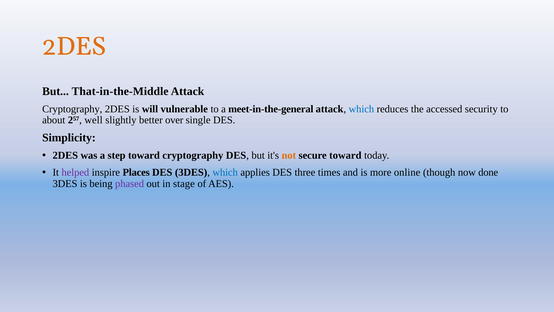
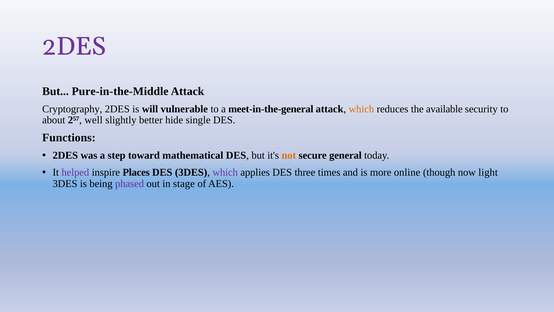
2DES at (74, 47) colour: orange -> purple
That-in-the-Middle: That-in-the-Middle -> Pure-in-the-Middle
which at (361, 109) colour: blue -> orange
accessed: accessed -> available
over: over -> hide
Simplicity: Simplicity -> Functions
toward cryptography: cryptography -> mathematical
secure toward: toward -> general
which at (225, 172) colour: blue -> purple
done: done -> light
